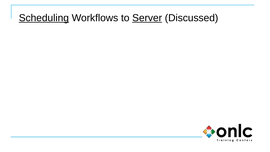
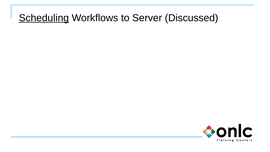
Server underline: present -> none
